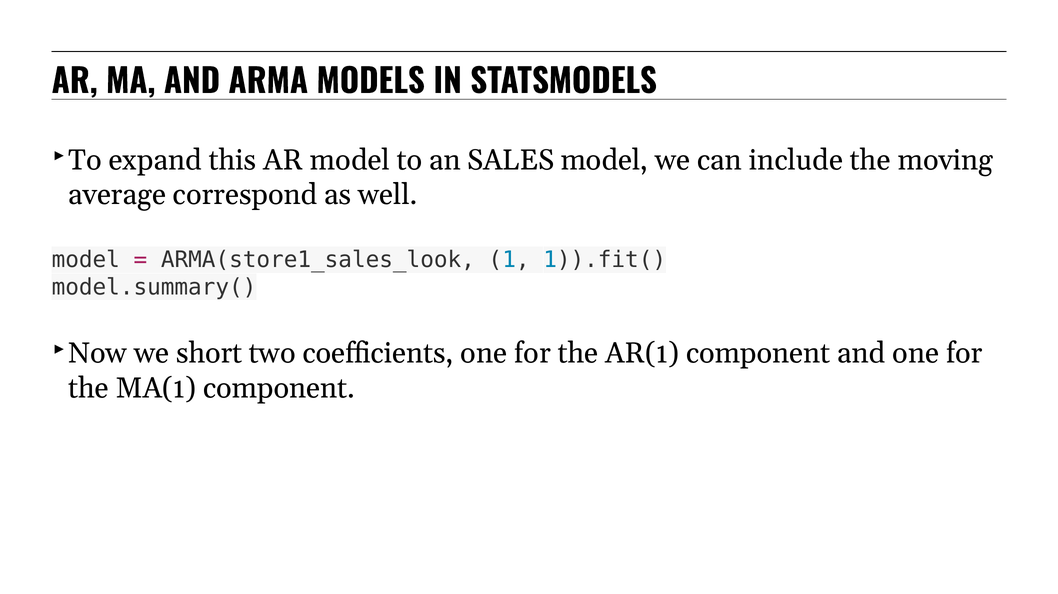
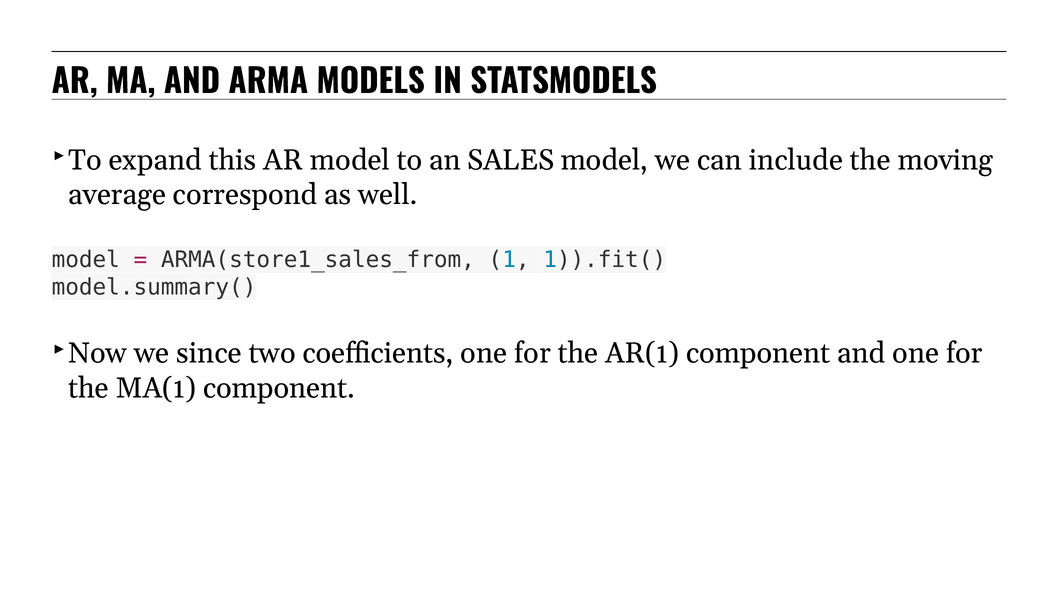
ARMA(store1_sales_look: ARMA(store1_sales_look -> ARMA(store1_sales_from
short: short -> since
